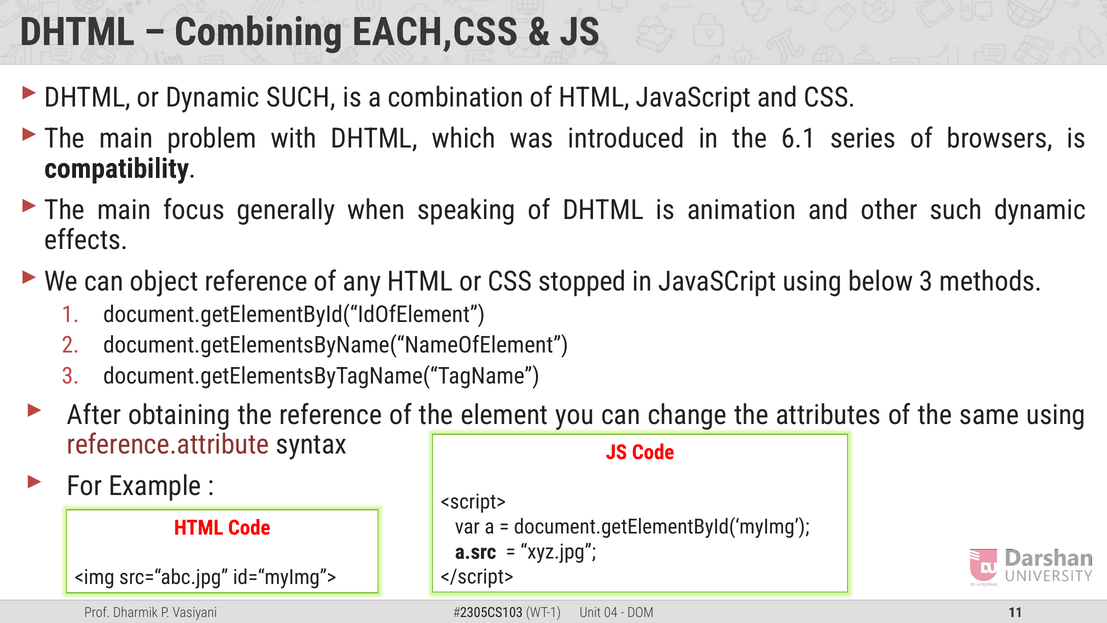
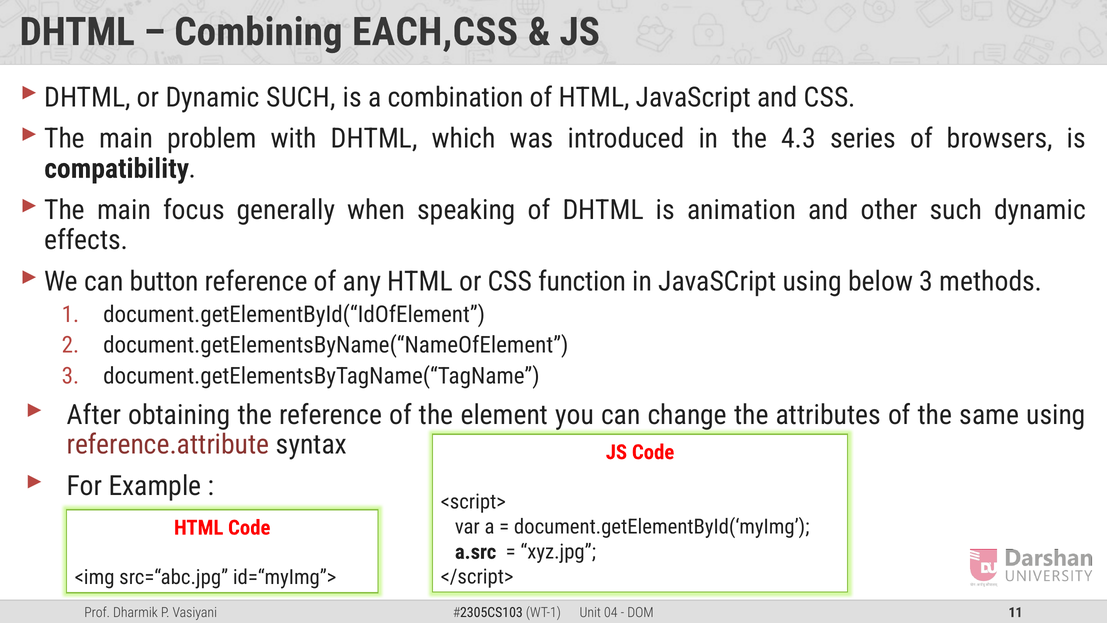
6.1: 6.1 -> 4.3
object: object -> button
stopped: stopped -> function
